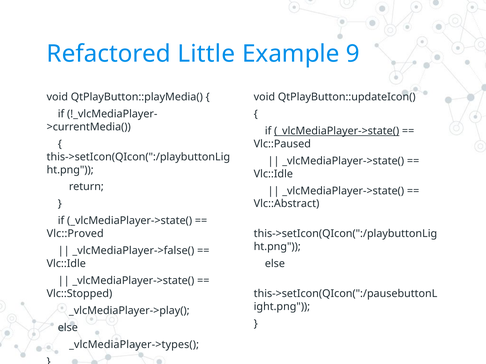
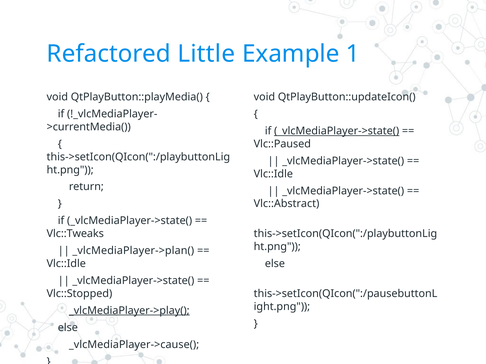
9: 9 -> 1
Vlc::Proved: Vlc::Proved -> Vlc::Tweaks
_vlcMediaPlayer->false(: _vlcMediaPlayer->false( -> _vlcMediaPlayer->plan(
_vlcMediaPlayer->play( underline: none -> present
_vlcMediaPlayer->types(: _vlcMediaPlayer->types( -> _vlcMediaPlayer->cause(
